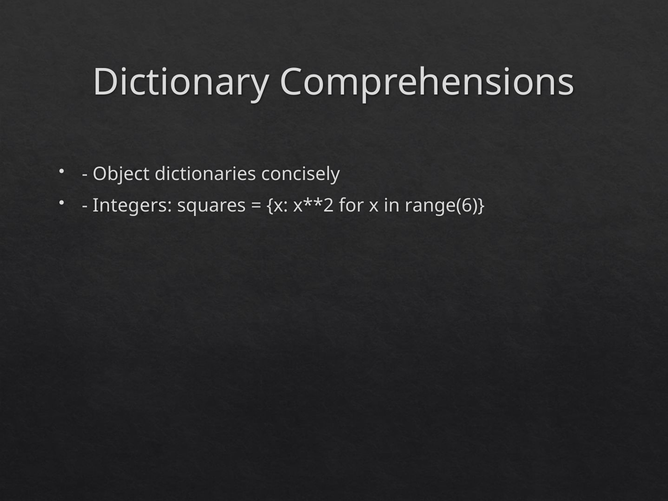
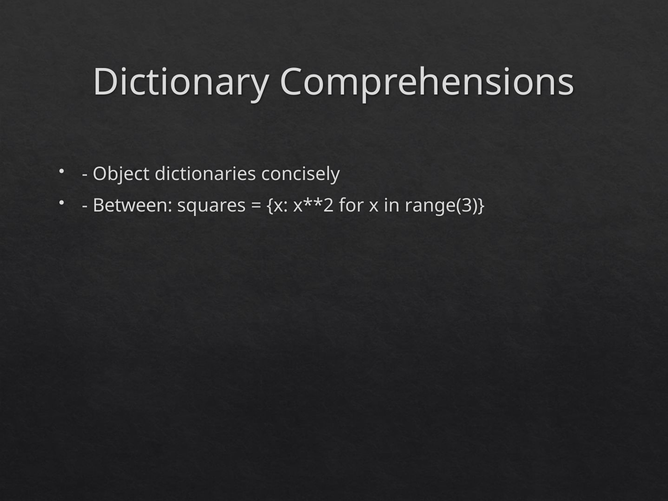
Integers: Integers -> Between
range(6: range(6 -> range(3
